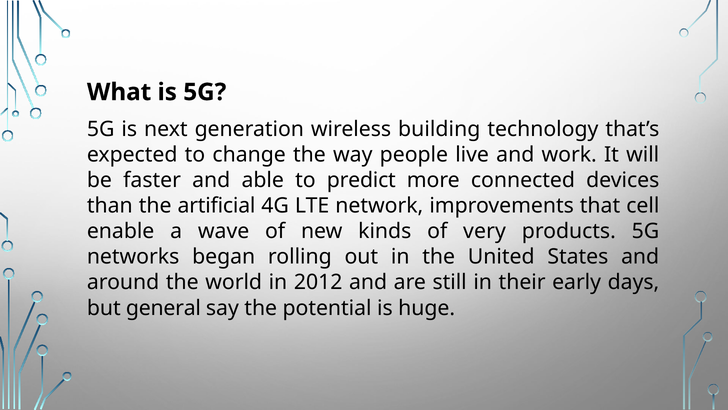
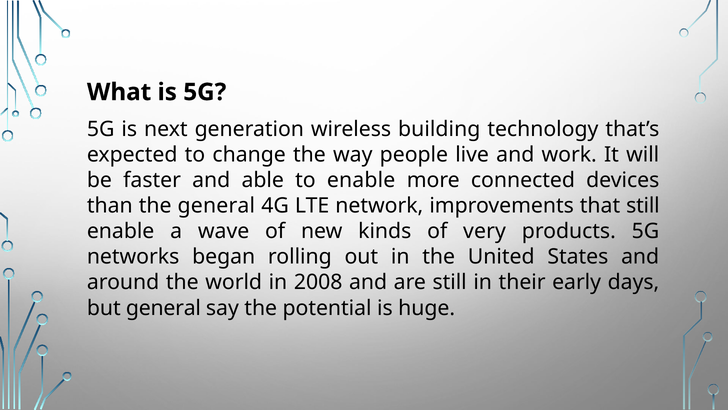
to predict: predict -> enable
the artificial: artificial -> general
that cell: cell -> still
2012: 2012 -> 2008
